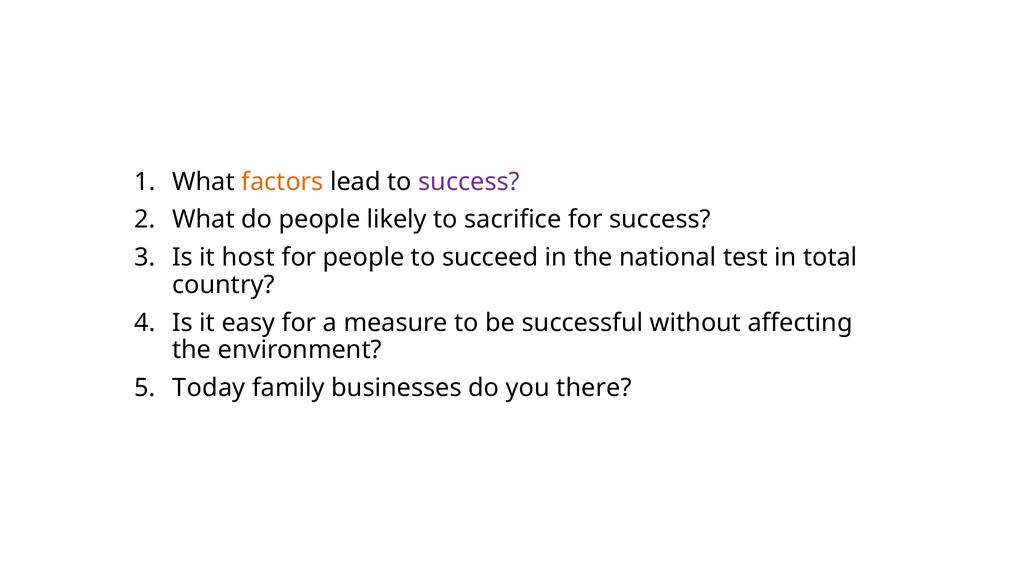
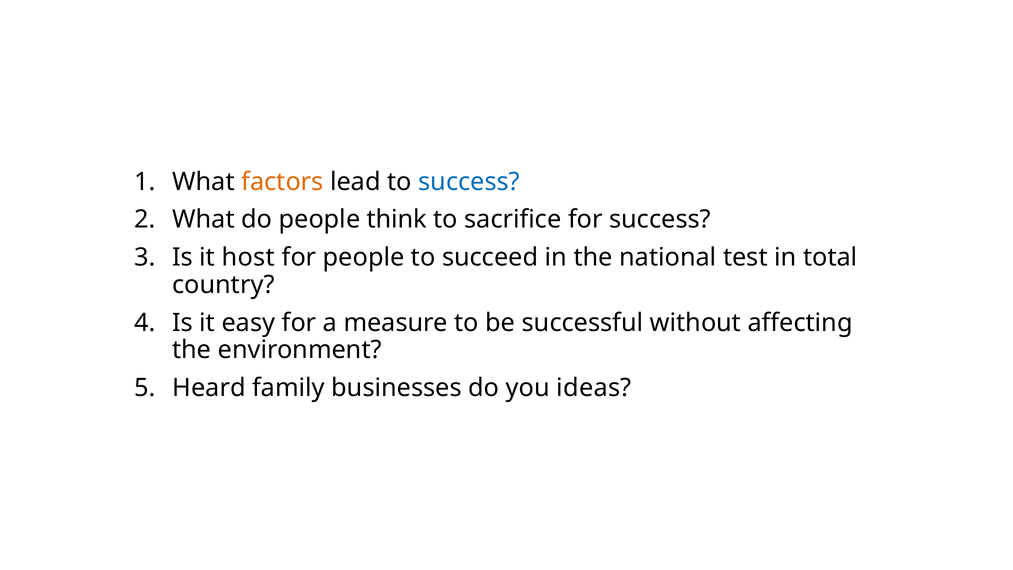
success at (469, 182) colour: purple -> blue
likely: likely -> think
Today: Today -> Heard
there: there -> ideas
